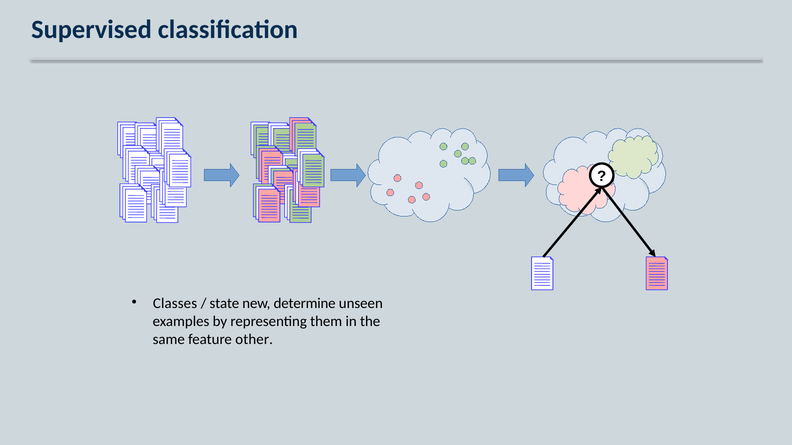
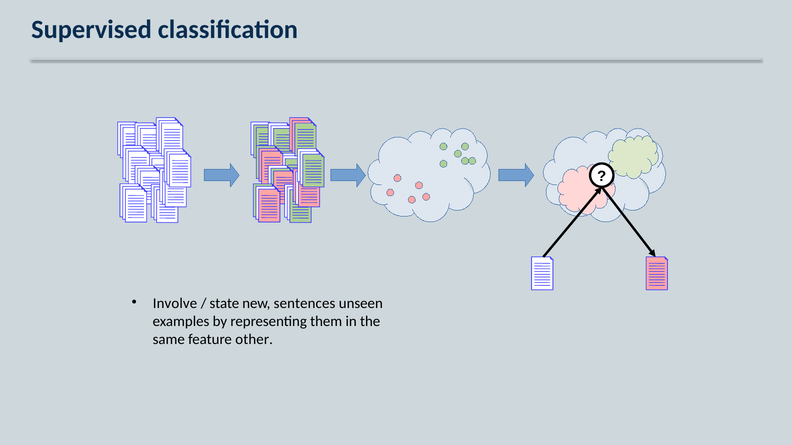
Classes: Classes -> Involve
determine: determine -> sentences
